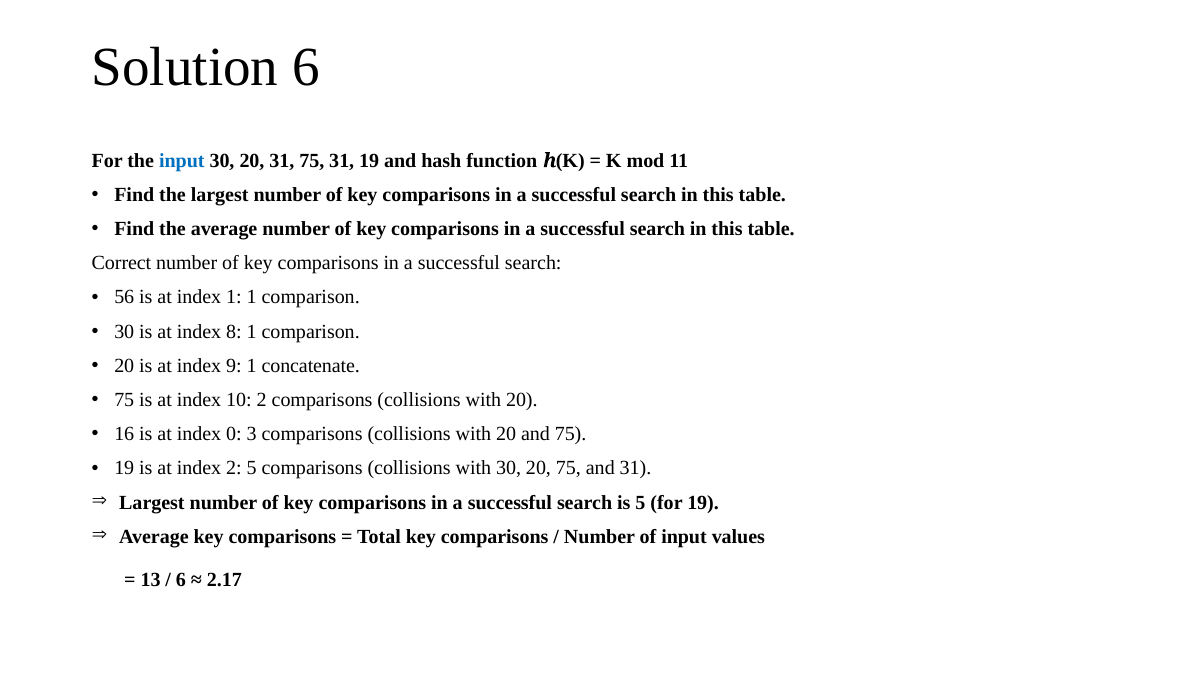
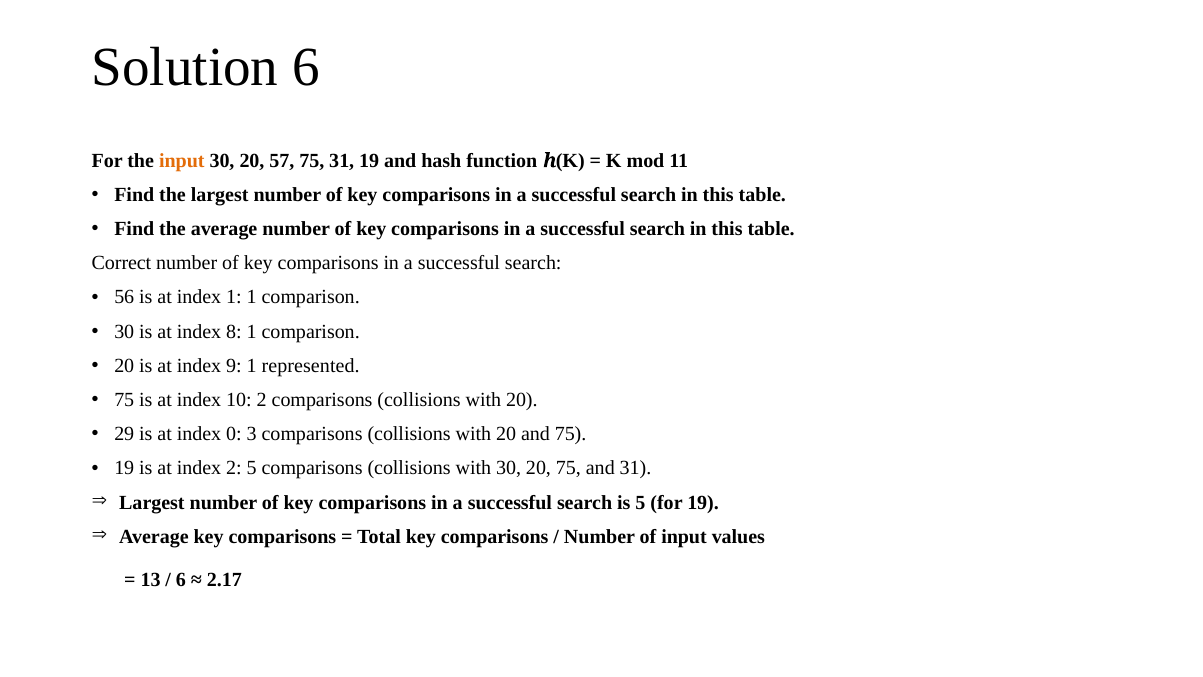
input at (182, 161) colour: blue -> orange
20 31: 31 -> 57
concatenate: concatenate -> represented
16: 16 -> 29
